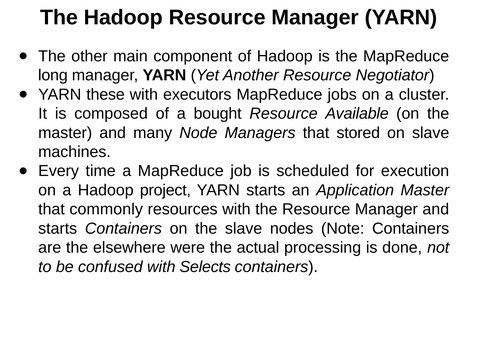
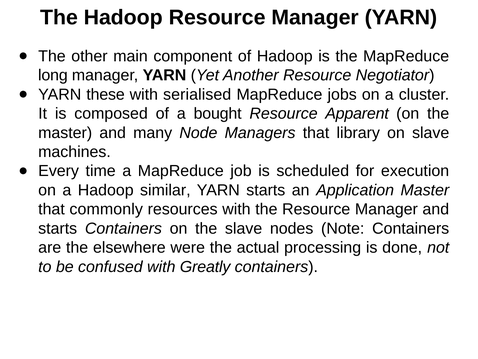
executors: executors -> serialised
Available: Available -> Apparent
stored: stored -> library
project: project -> similar
Selects: Selects -> Greatly
